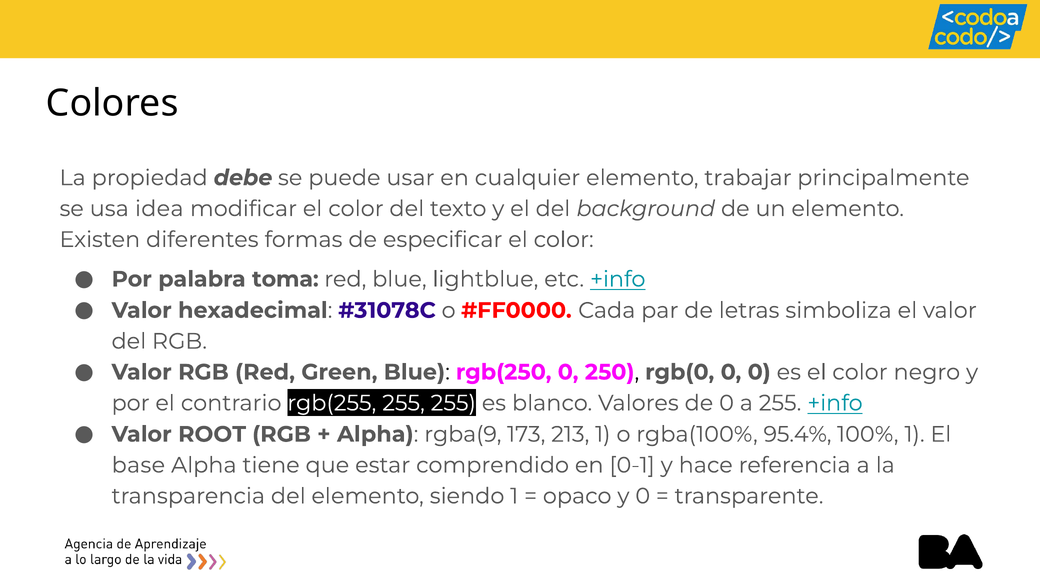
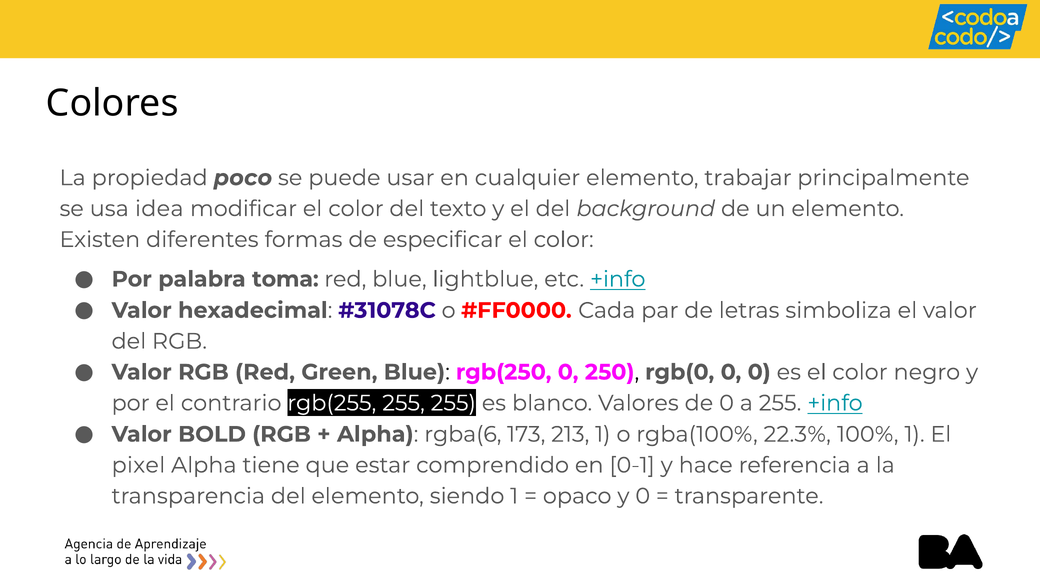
debe: debe -> poco
ROOT: ROOT -> BOLD
rgba(9: rgba(9 -> rgba(6
95.4%: 95.4% -> 22.3%
base: base -> pixel
